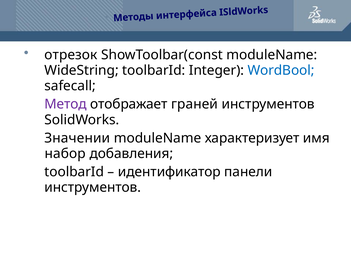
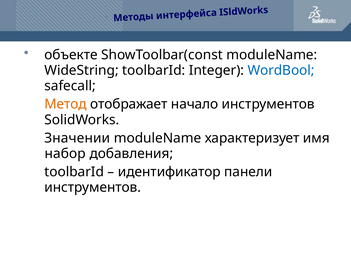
отрезок: отрезок -> объекте
Метод colour: purple -> orange
граней: граней -> начало
